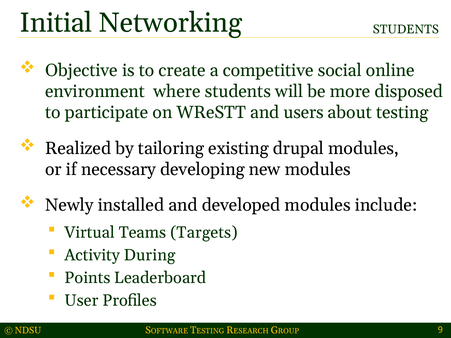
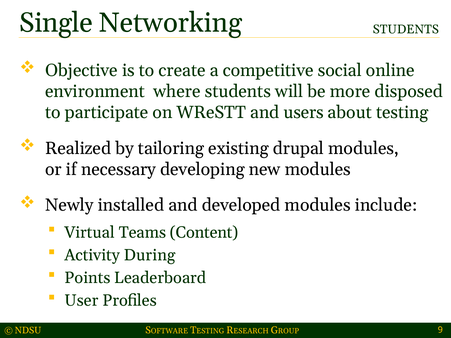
Initial: Initial -> Single
Targets: Targets -> Content
